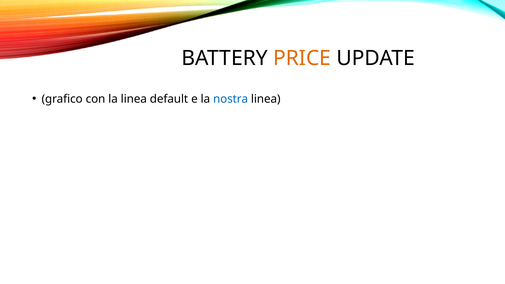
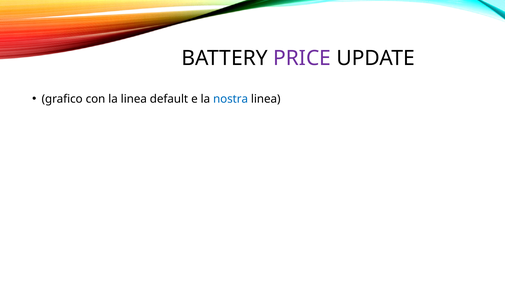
PRICE colour: orange -> purple
